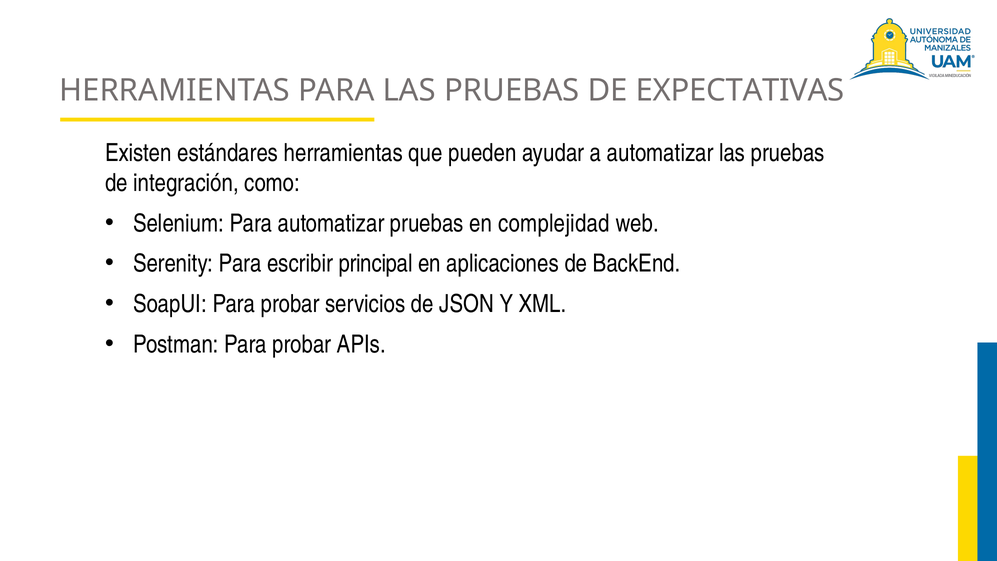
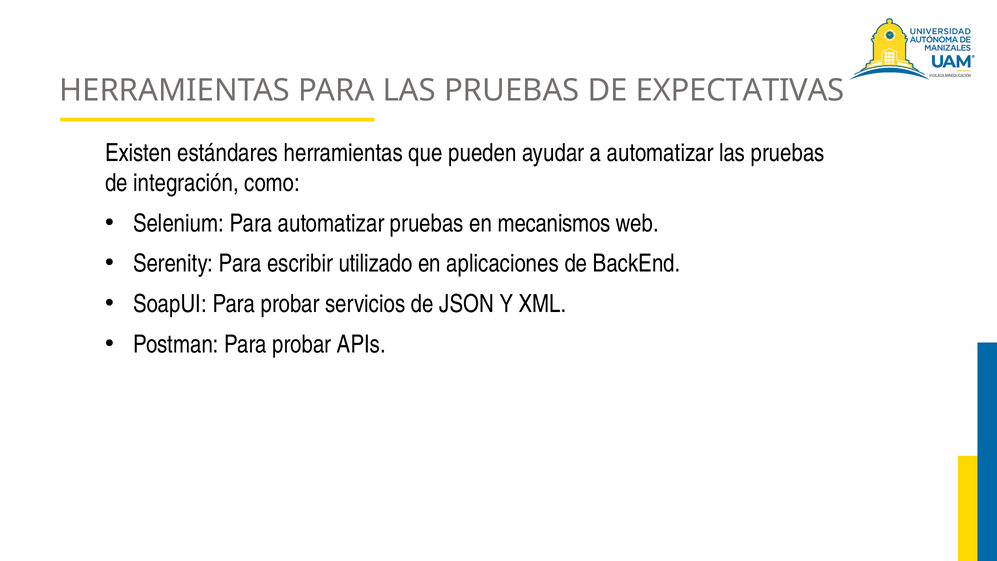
complejidad: complejidad -> mecanismos
principal: principal -> utilizado
